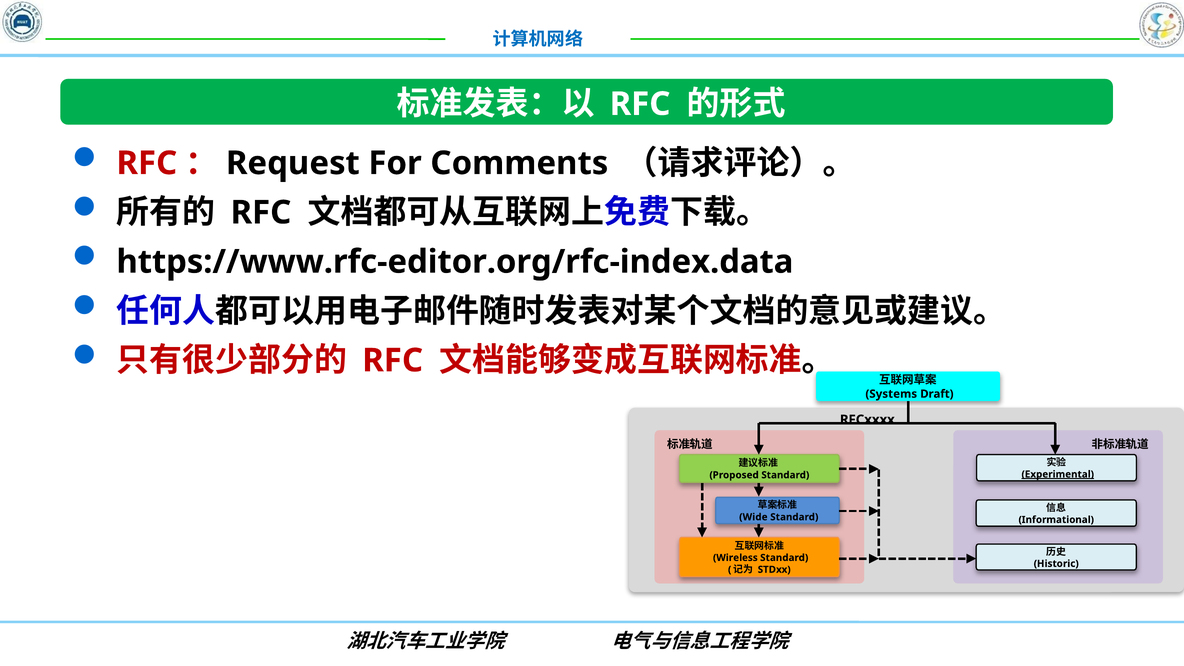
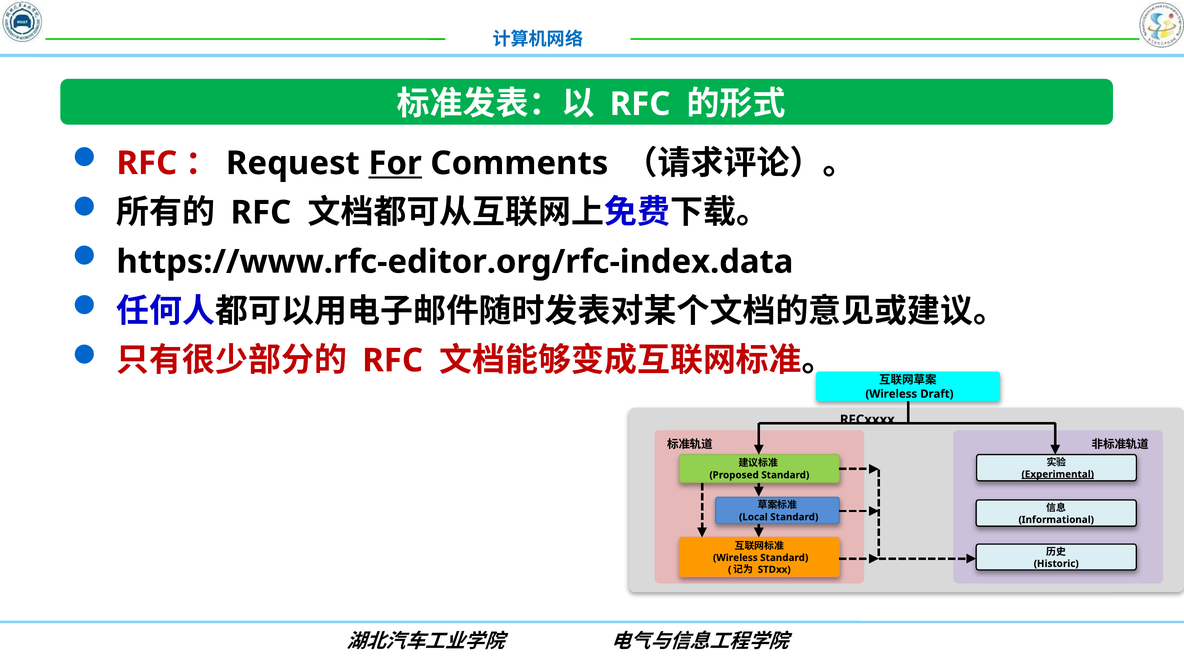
For underline: none -> present
Systems at (891, 394): Systems -> Wireless
Wide: Wide -> Local
